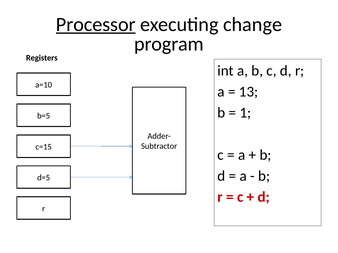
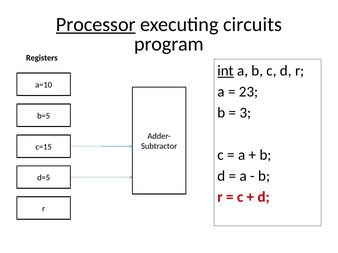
change: change -> circuits
int underline: none -> present
13: 13 -> 23
1: 1 -> 3
